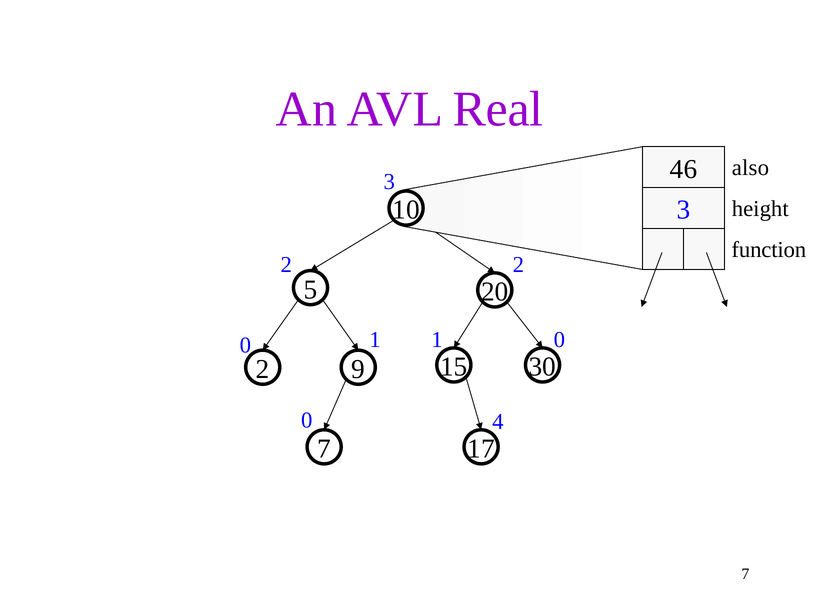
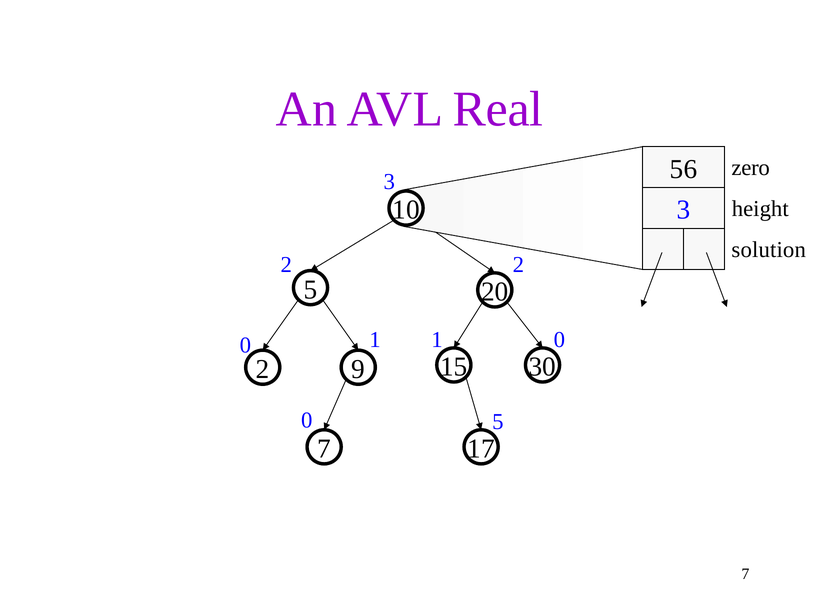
also: also -> zero
46: 46 -> 56
function: function -> solution
0 4: 4 -> 5
